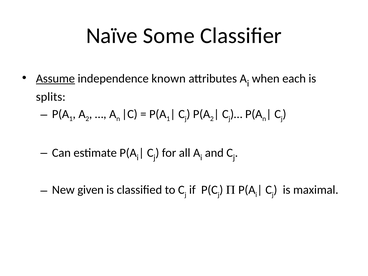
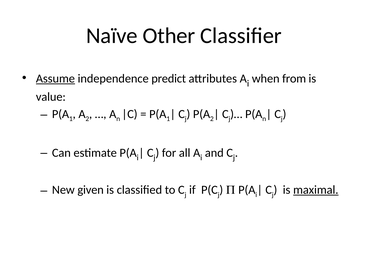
Some: Some -> Other
known: known -> predict
each: each -> from
splits: splits -> value
maximal underline: none -> present
